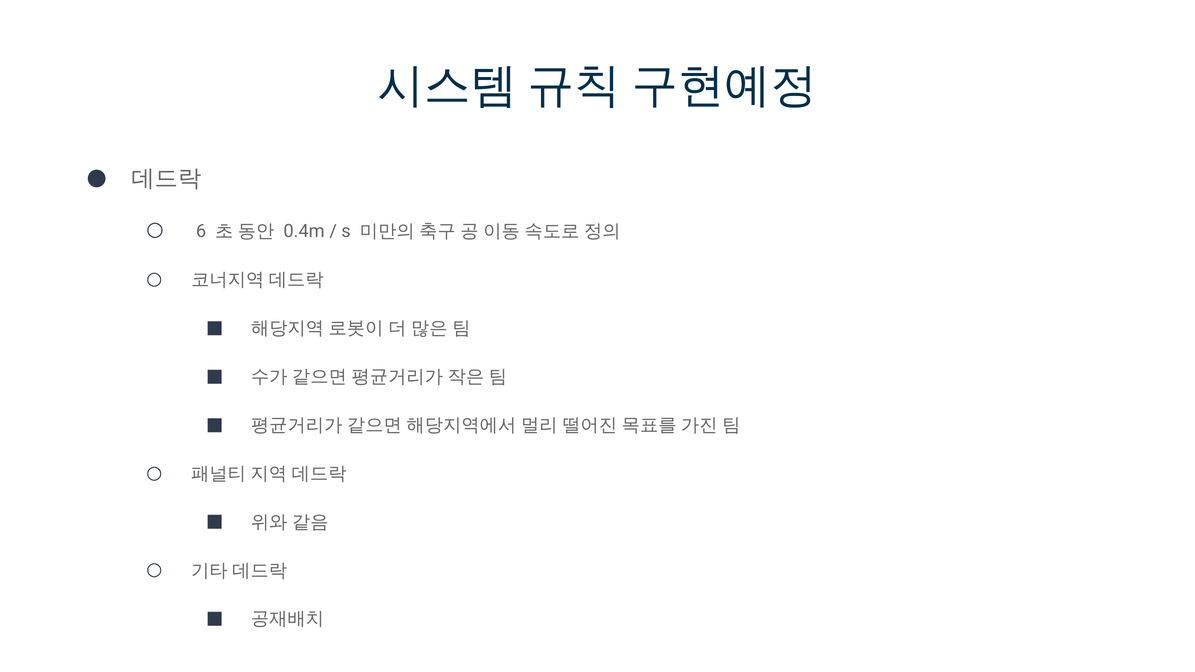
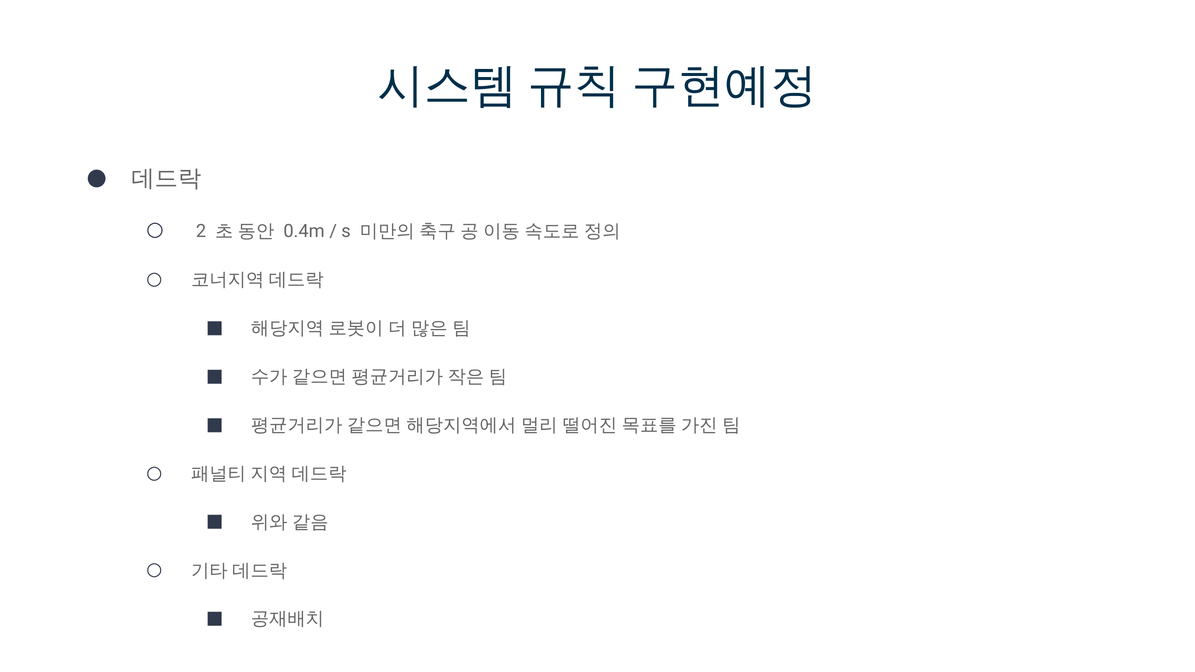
6: 6 -> 2
